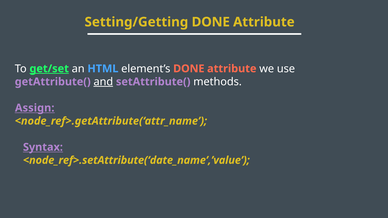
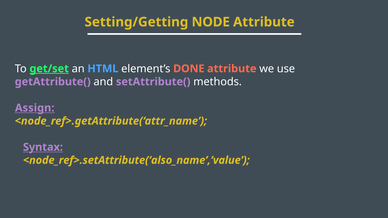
Setting/Getting DONE: DONE -> NODE
and underline: present -> none
<node_ref>.setAttribute(‘date_name’,’value: <node_ref>.setAttribute(‘date_name’,’value -> <node_ref>.setAttribute(‘also_name’,’value
